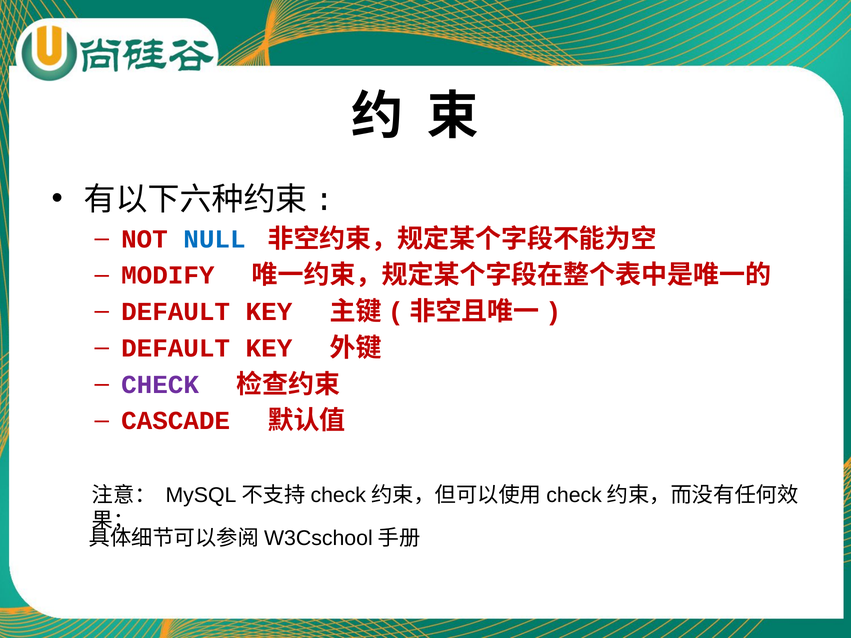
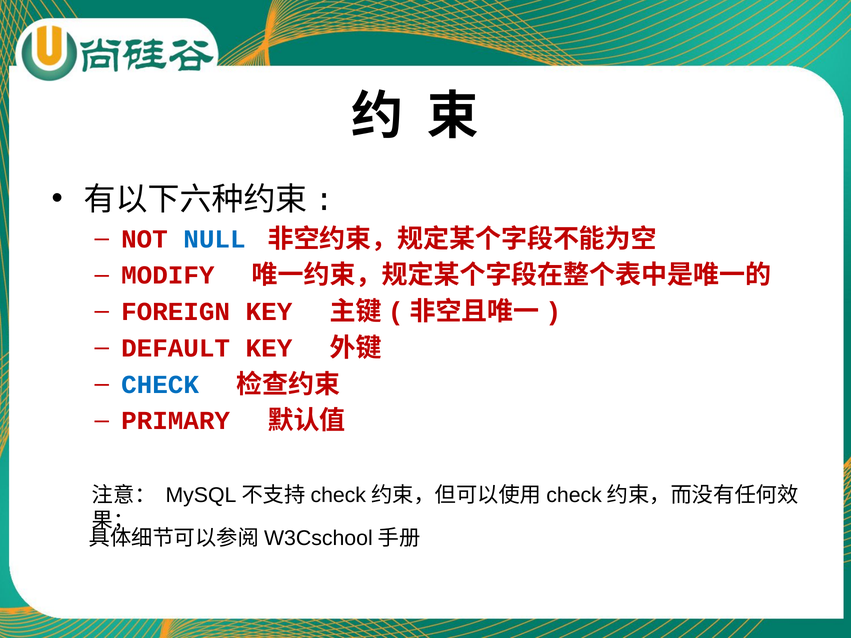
DEFAULT at (176, 312): DEFAULT -> FOREIGN
CHECK colour: purple -> blue
CASCADE: CASCADE -> PRIMARY
